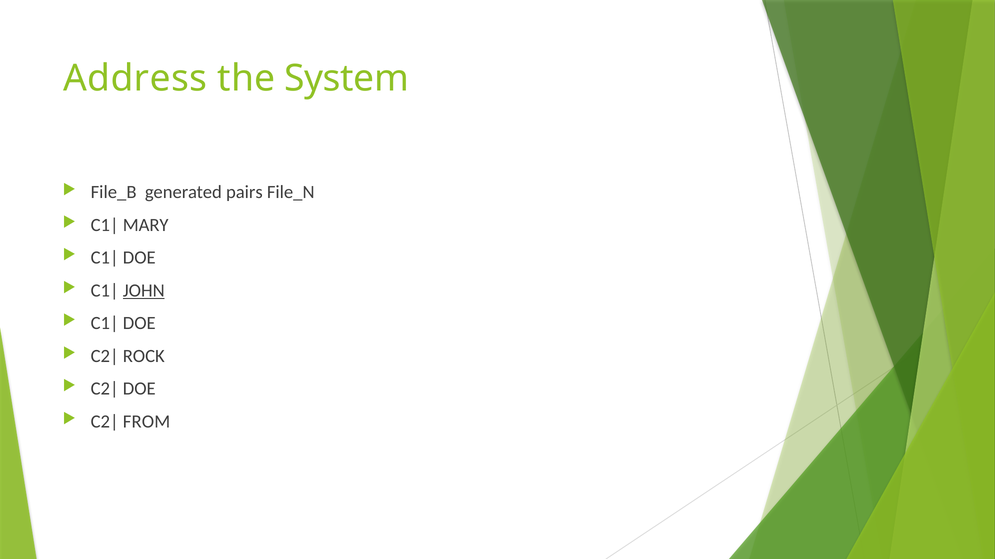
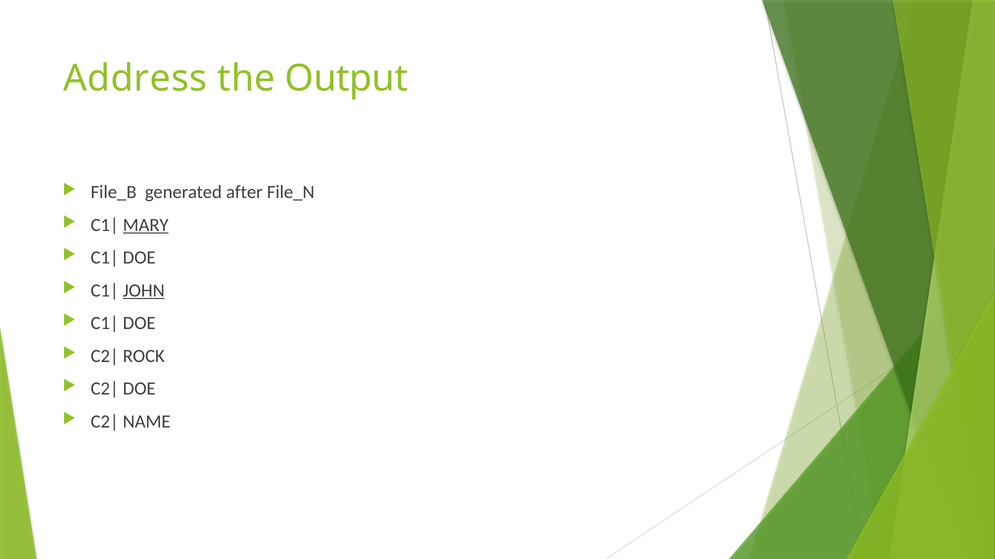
System: System -> Output
pairs: pairs -> after
MARY underline: none -> present
FROM: FROM -> NAME
